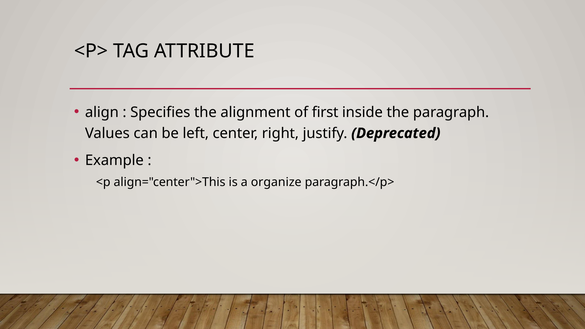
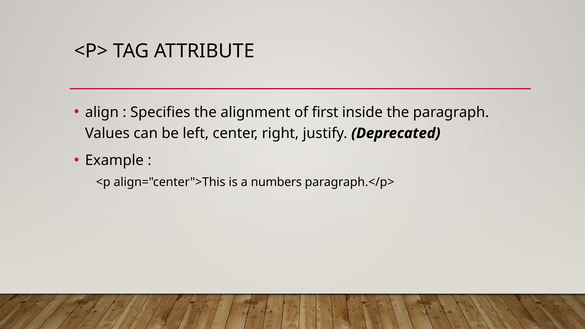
organize: organize -> numbers
